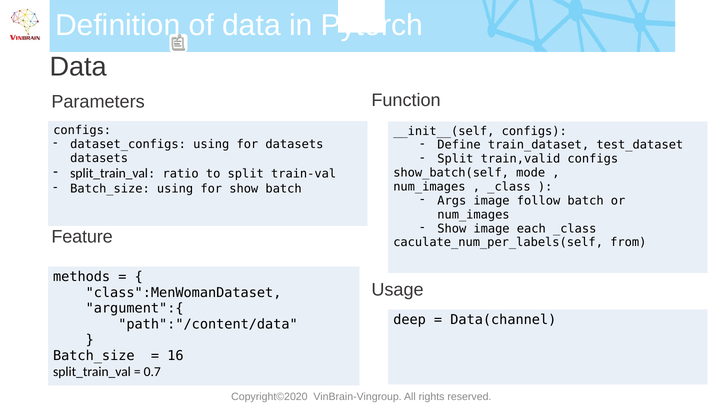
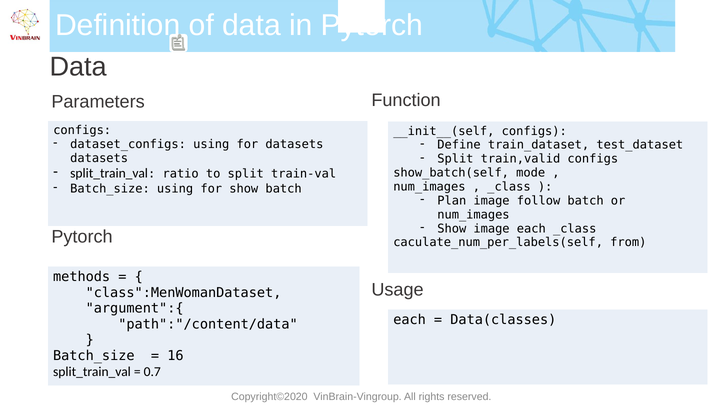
Args: Args -> Plan
Feature at (82, 237): Feature -> Pytorch
deep at (410, 320): deep -> each
Data(channel: Data(channel -> Data(classes
